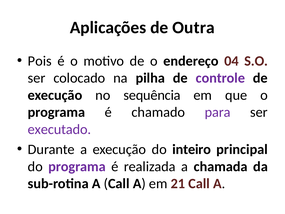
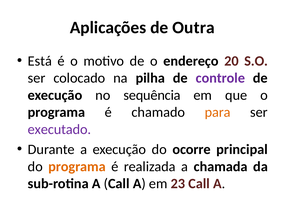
Pois: Pois -> Está
04: 04 -> 20
para colour: purple -> orange
inteiro: inteiro -> ocorre
programa at (77, 166) colour: purple -> orange
21: 21 -> 23
